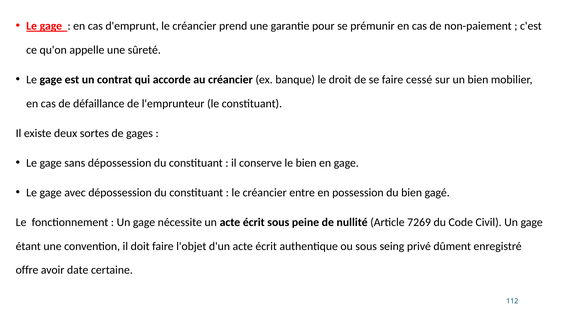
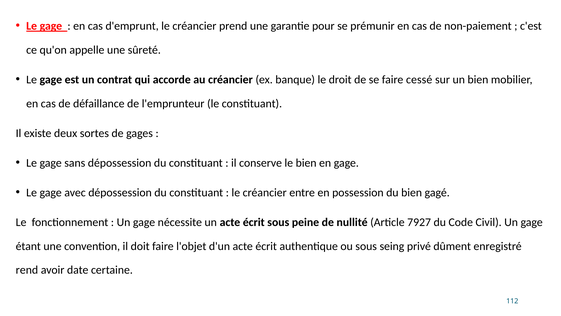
7269: 7269 -> 7927
offre: offre -> rend
